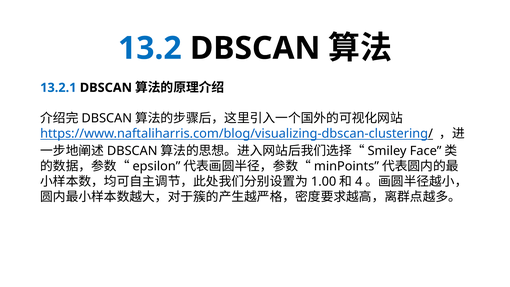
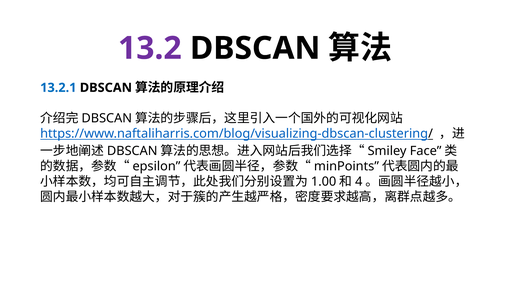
13.2 colour: blue -> purple
